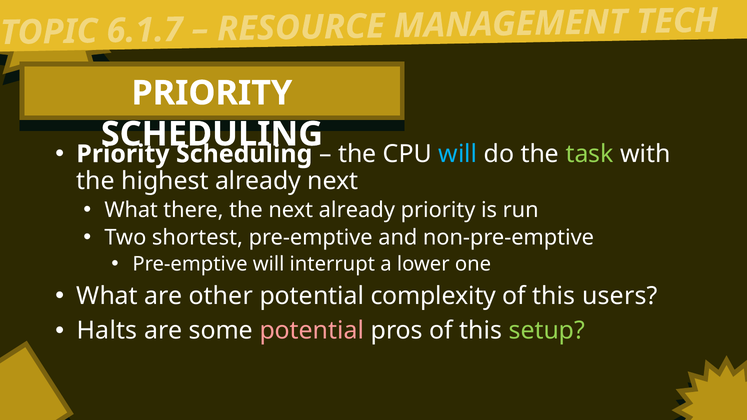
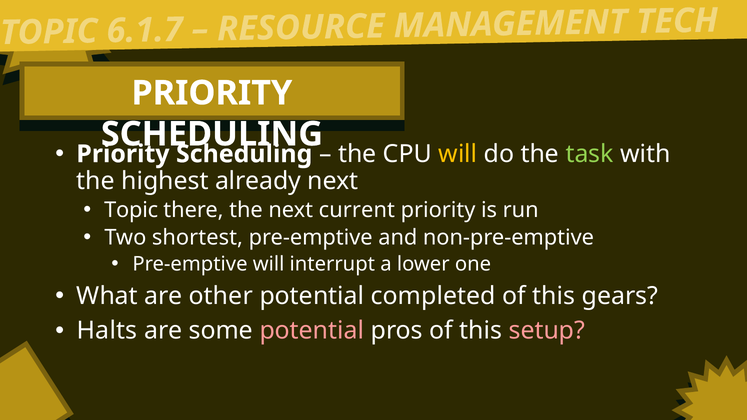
will at (458, 154) colour: light blue -> yellow
What at (131, 210): What -> Topic
next already: already -> current
complexity: complexity -> completed
users: users -> gears
setup colour: light green -> pink
